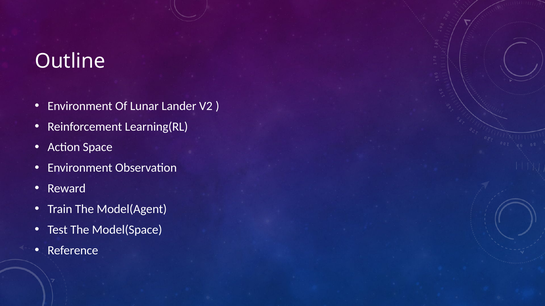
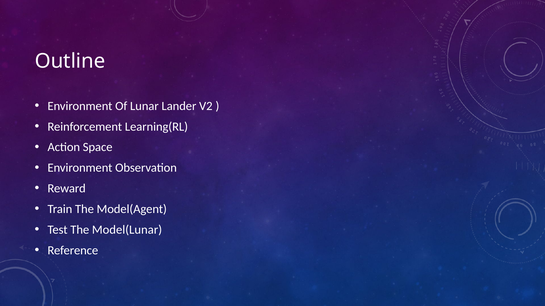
Model(Space: Model(Space -> Model(Lunar
